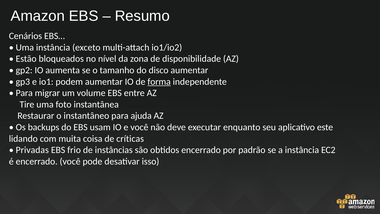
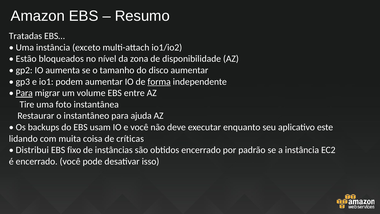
Cenários: Cenários -> Tratadas
Para at (24, 93) underline: none -> present
Privadas: Privadas -> Distribui
frio: frio -> fixo
